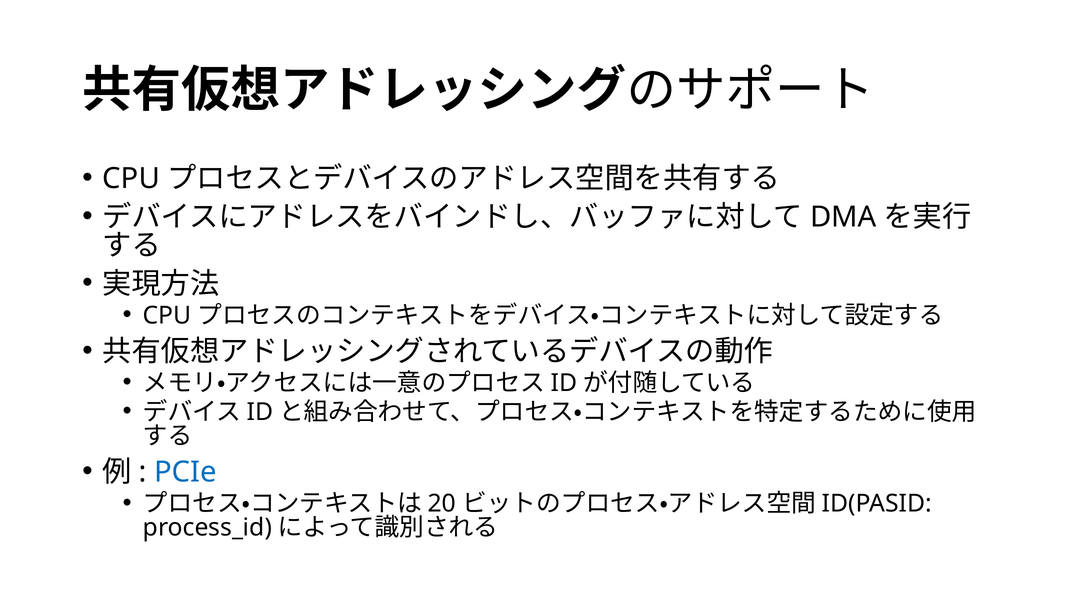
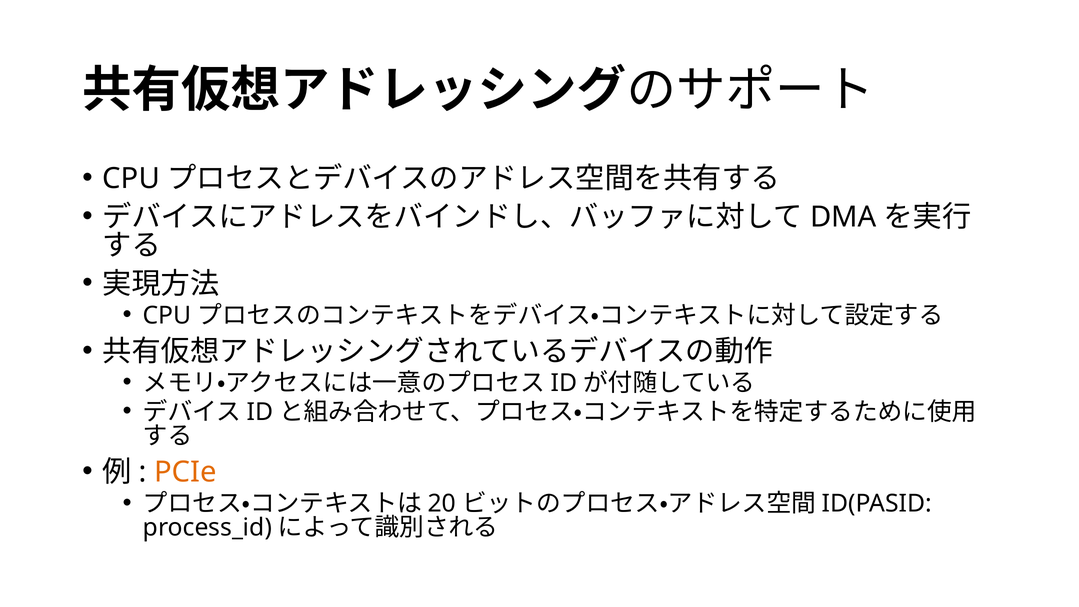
PCIe colour: blue -> orange
